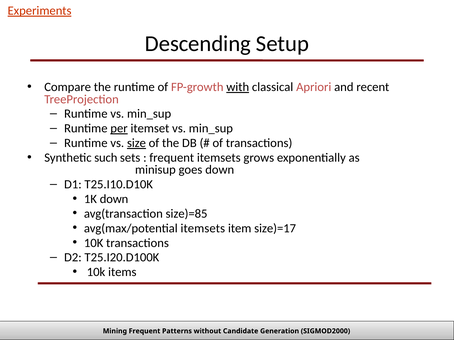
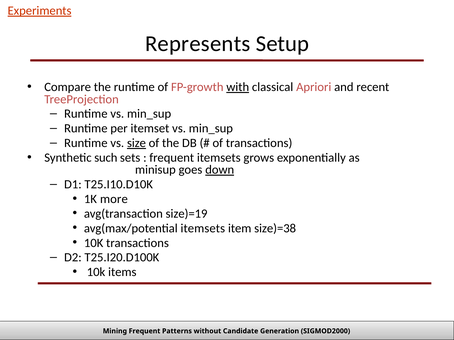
Descending: Descending -> Represents
per underline: present -> none
down at (220, 170) underline: none -> present
1K down: down -> more
size)=85: size)=85 -> size)=19
size)=17: size)=17 -> size)=38
